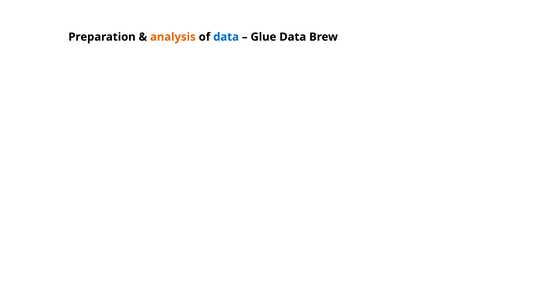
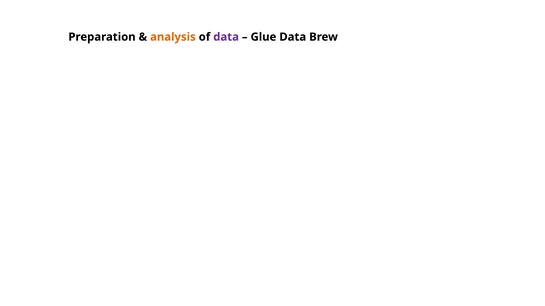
data at (226, 37) colour: blue -> purple
